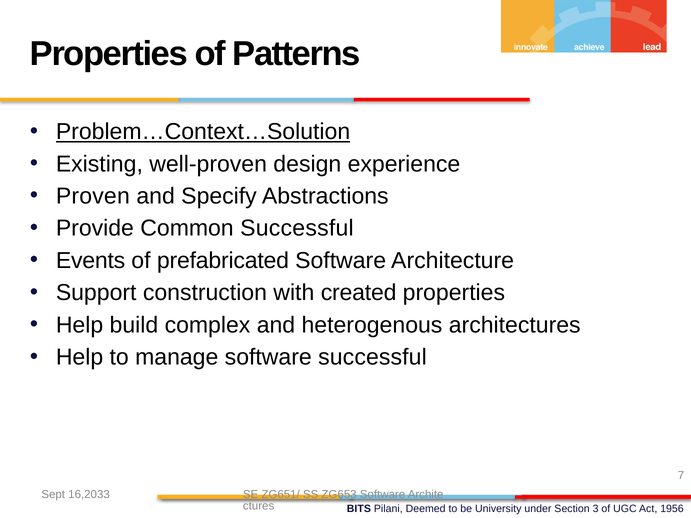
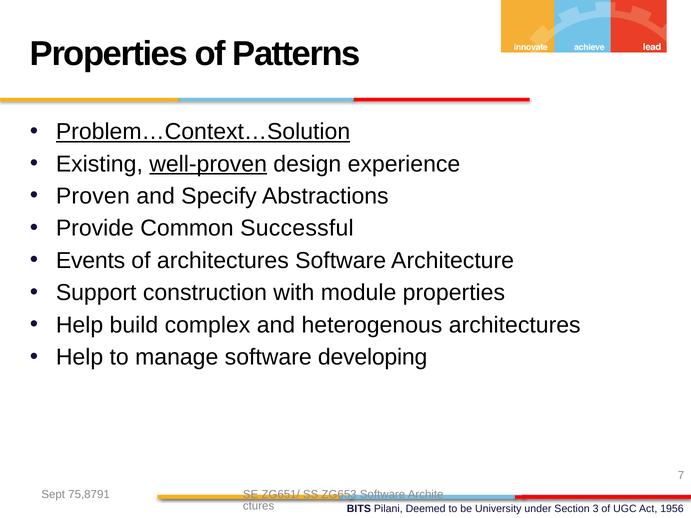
well-proven underline: none -> present
of prefabricated: prefabricated -> architectures
created: created -> module
software successful: successful -> developing
16,2033: 16,2033 -> 75,8791
